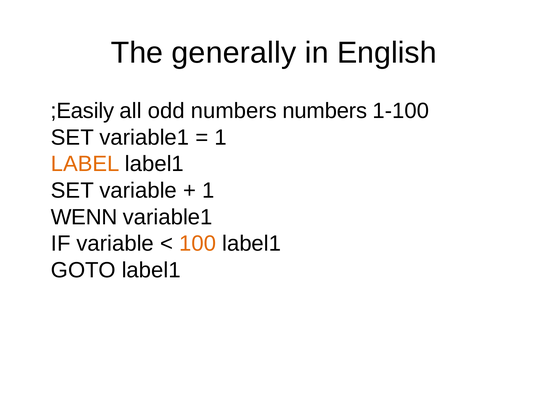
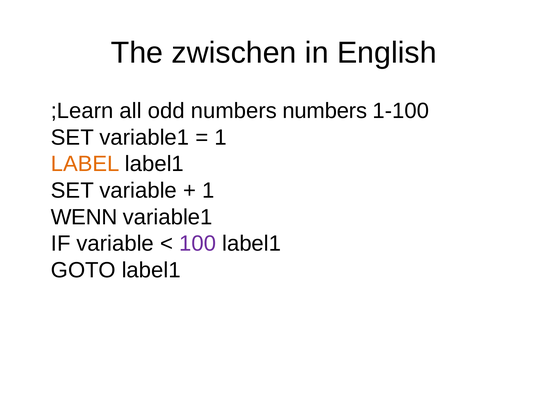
generally: generally -> zwischen
;Easily: ;Easily -> ;Learn
100 colour: orange -> purple
